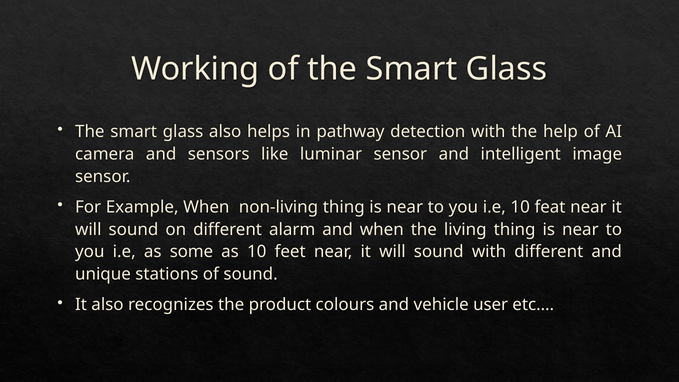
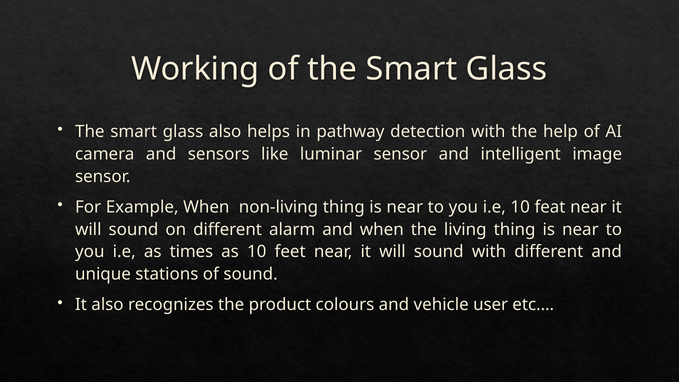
some: some -> times
